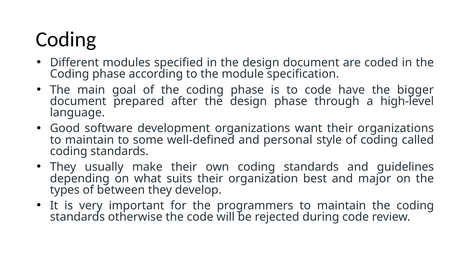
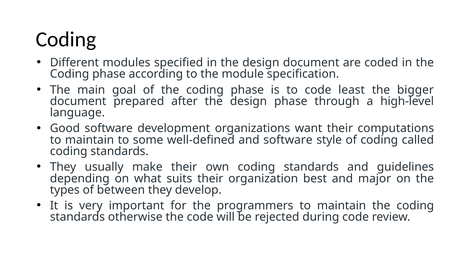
have: have -> least
their organizations: organizations -> computations
and personal: personal -> software
